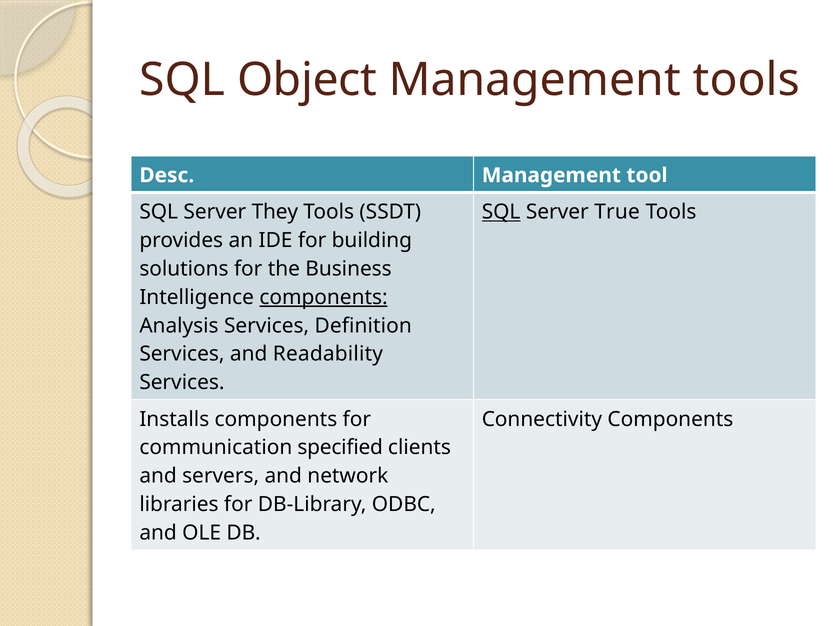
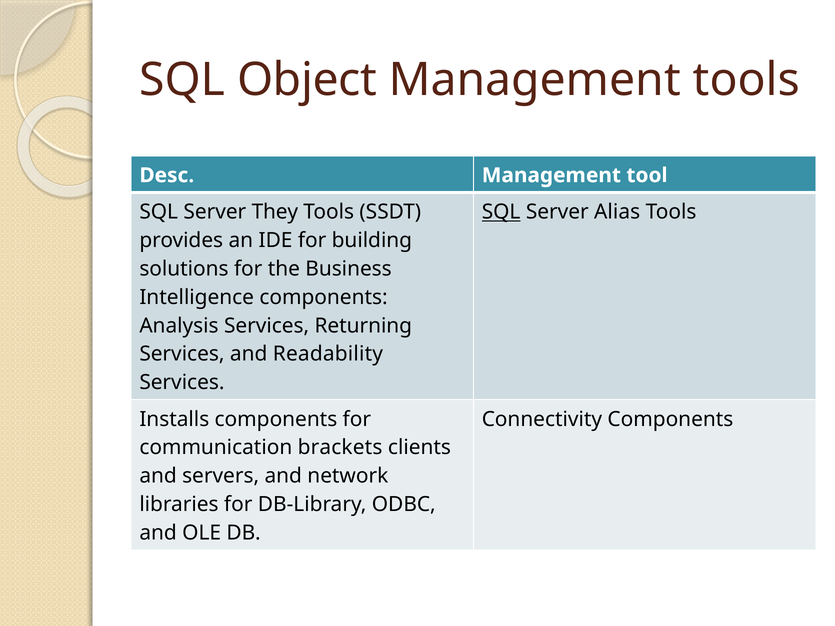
True: True -> Alias
components at (324, 297) underline: present -> none
Definition: Definition -> Returning
specified: specified -> brackets
